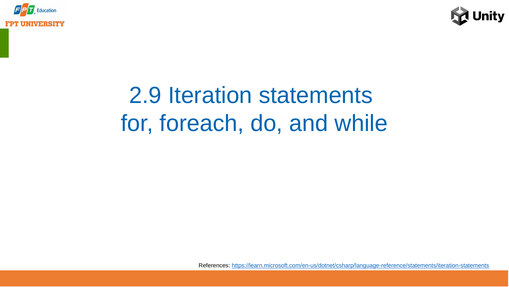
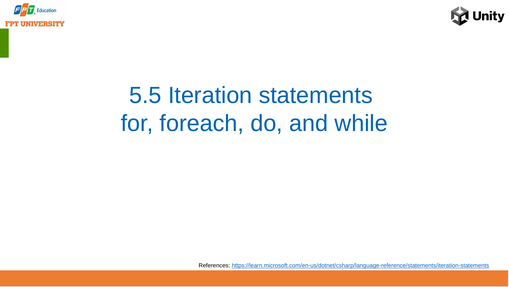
2.9: 2.9 -> 5.5
